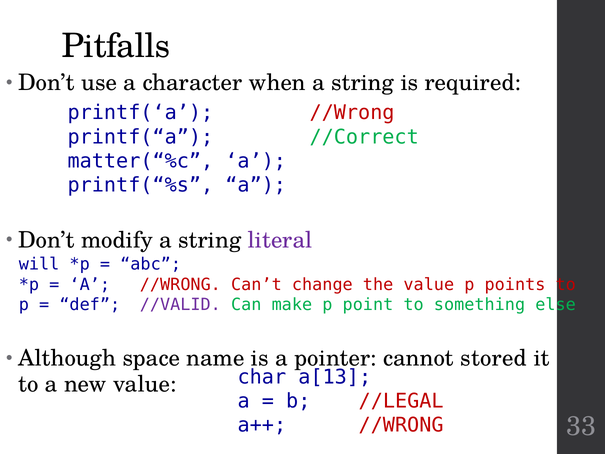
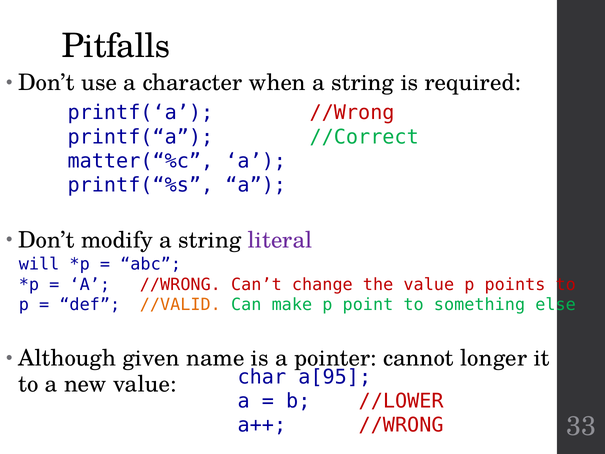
//VALID colour: purple -> orange
space: space -> given
stored: stored -> longer
a[13: a[13 -> a[95
//LEGAL: //LEGAL -> //LOWER
